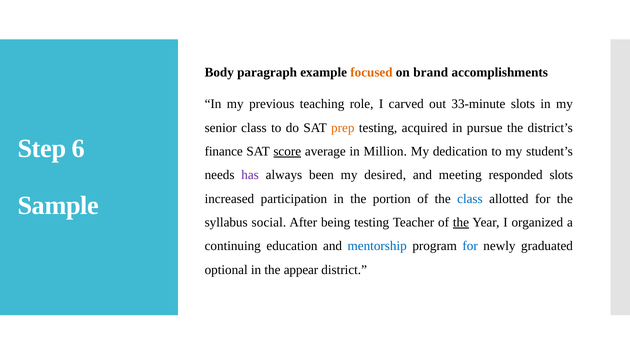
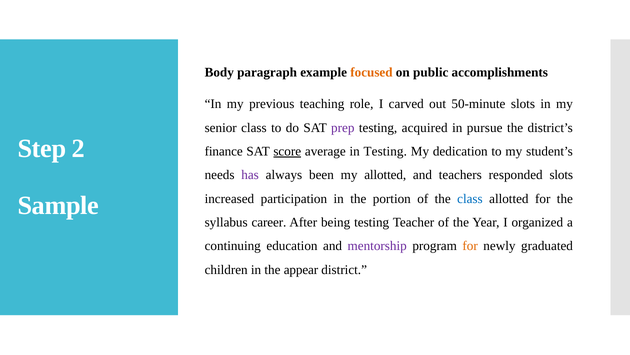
brand: brand -> public
33-minute: 33-minute -> 50-minute
prep colour: orange -> purple
6: 6 -> 2
in Million: Million -> Testing
my desired: desired -> allotted
meeting: meeting -> teachers
social: social -> career
the at (461, 222) underline: present -> none
mentorship colour: blue -> purple
for at (470, 246) colour: blue -> orange
optional: optional -> children
